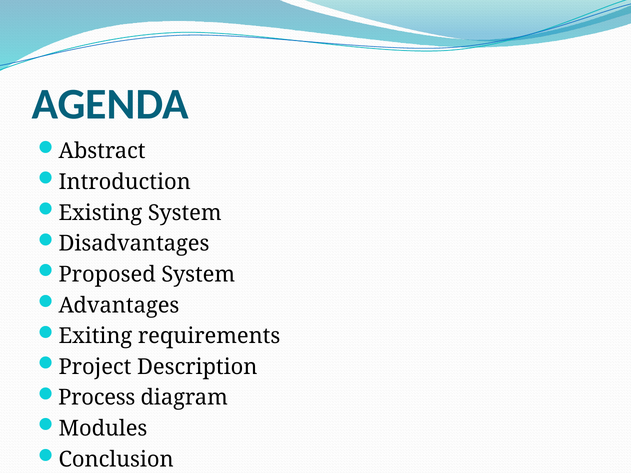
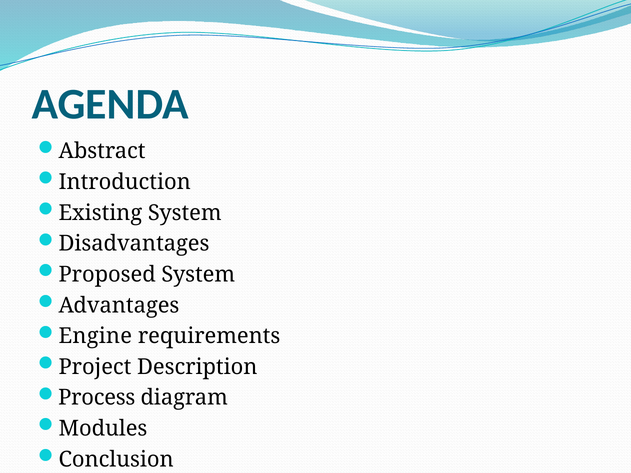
Exiting: Exiting -> Engine
